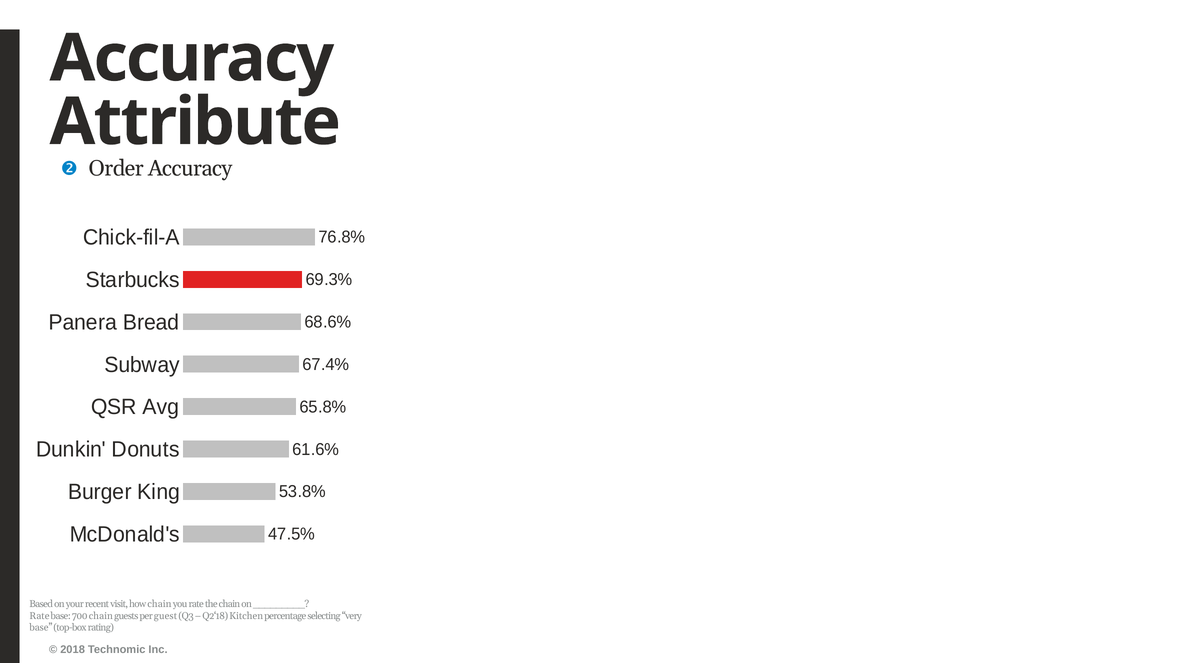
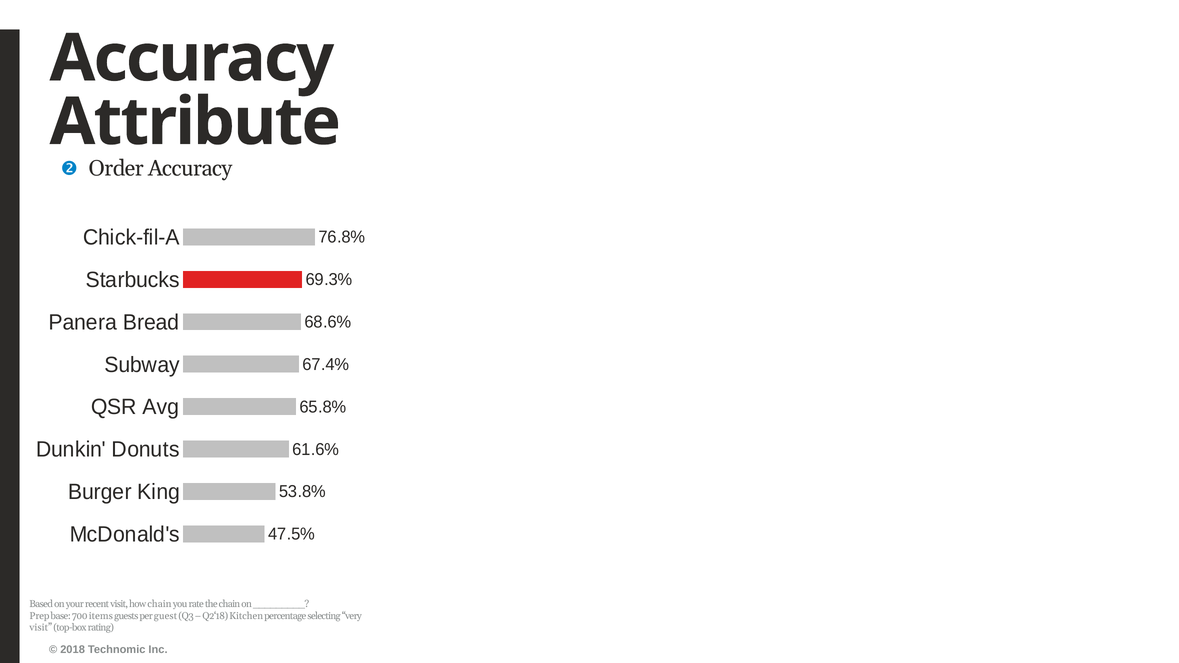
Rate at (39, 616): Rate -> Prep
700 chain: chain -> items
base at (41, 628): base -> visit
